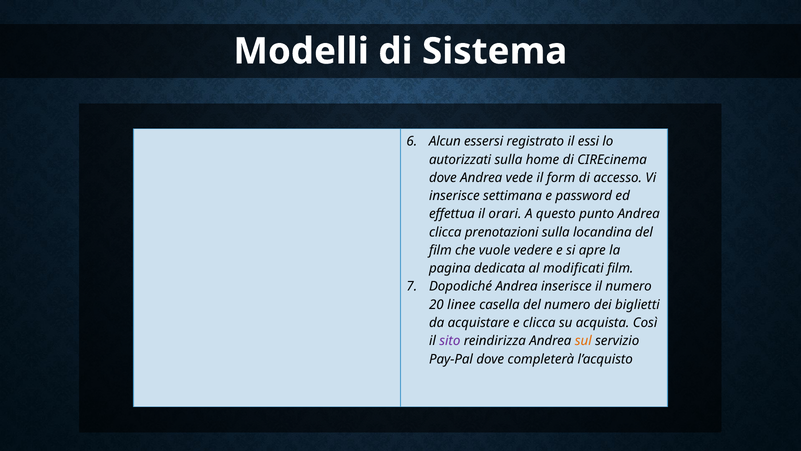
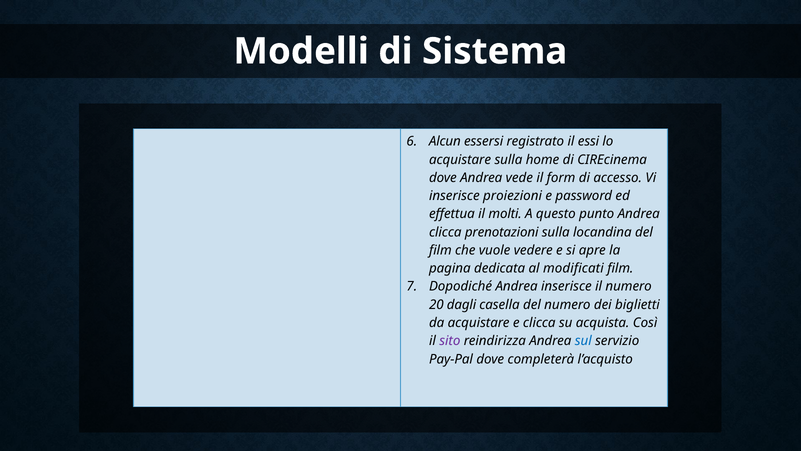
autorizzati at (460, 159): autorizzati -> acquistare
settimana: settimana -> proiezioni
orari: orari -> molti
linee: linee -> dagli
sul colour: orange -> blue
